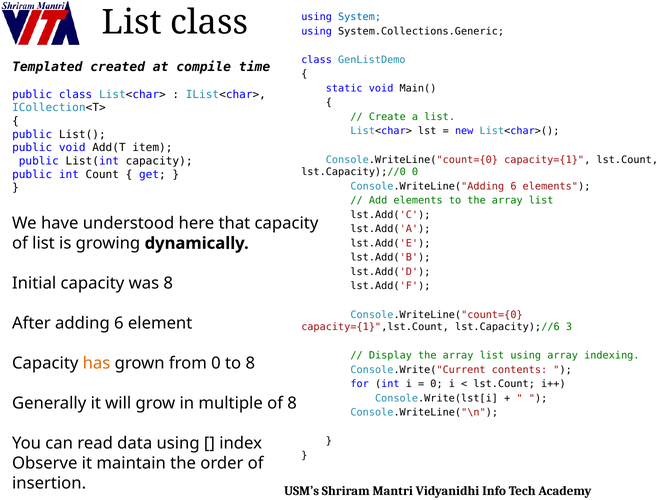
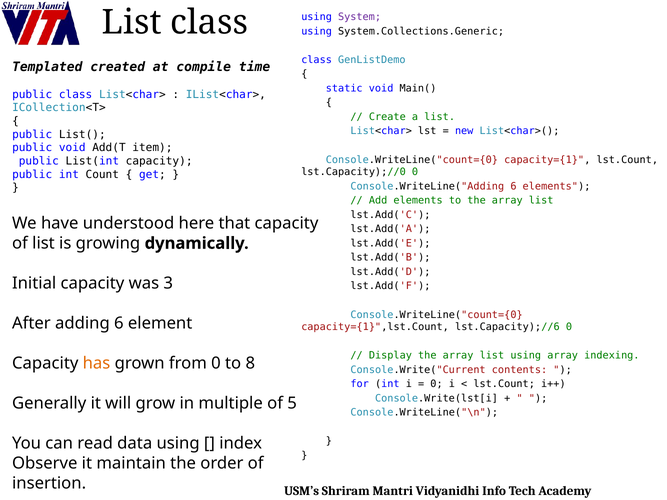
System colour: blue -> purple
was 8: 8 -> 3
lst.Capacity);//6 3: 3 -> 0
of 8: 8 -> 5
